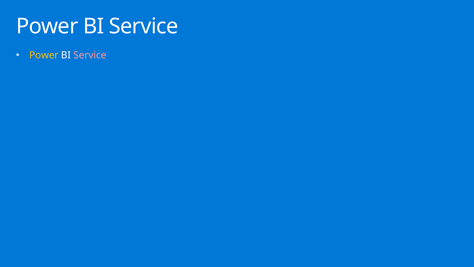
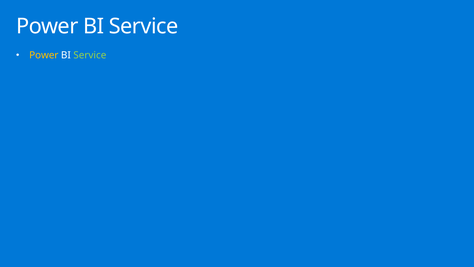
Service at (90, 55) colour: pink -> light green
